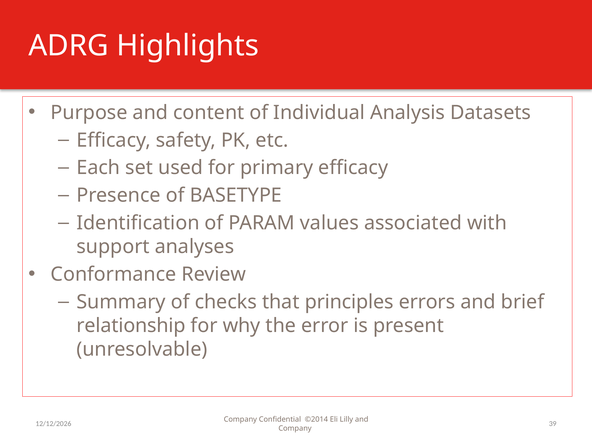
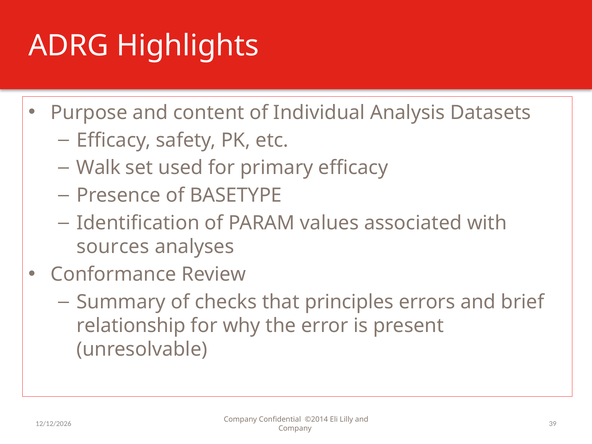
Each: Each -> Walk
support: support -> sources
